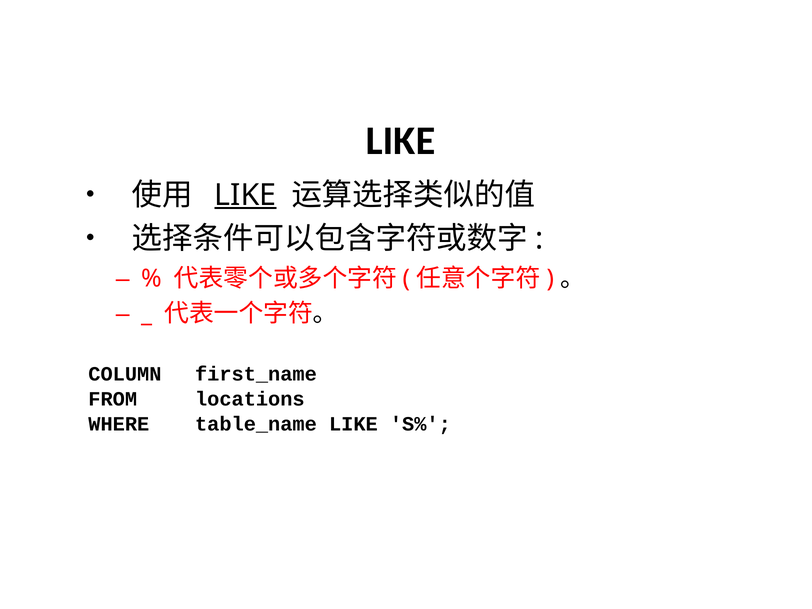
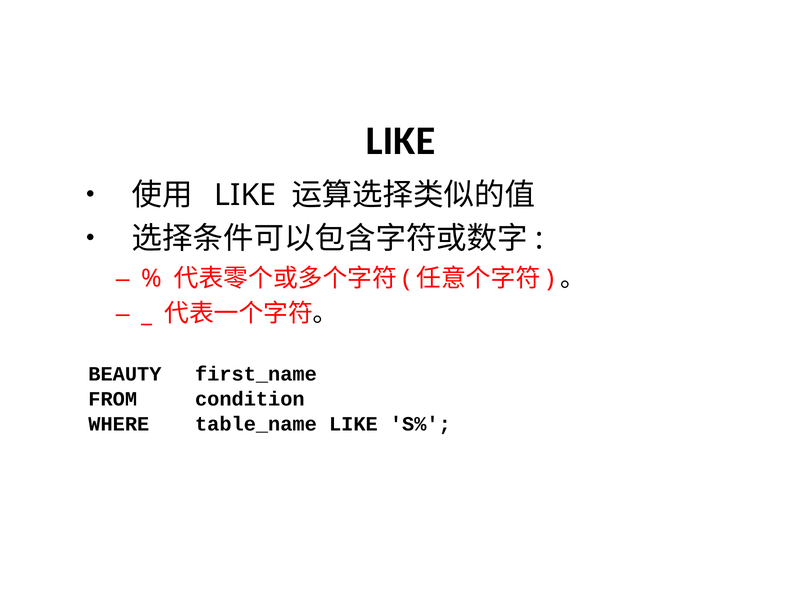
LIKE at (245, 195) underline: present -> none
COLUMN: COLUMN -> BEAUTY
locations: locations -> condition
